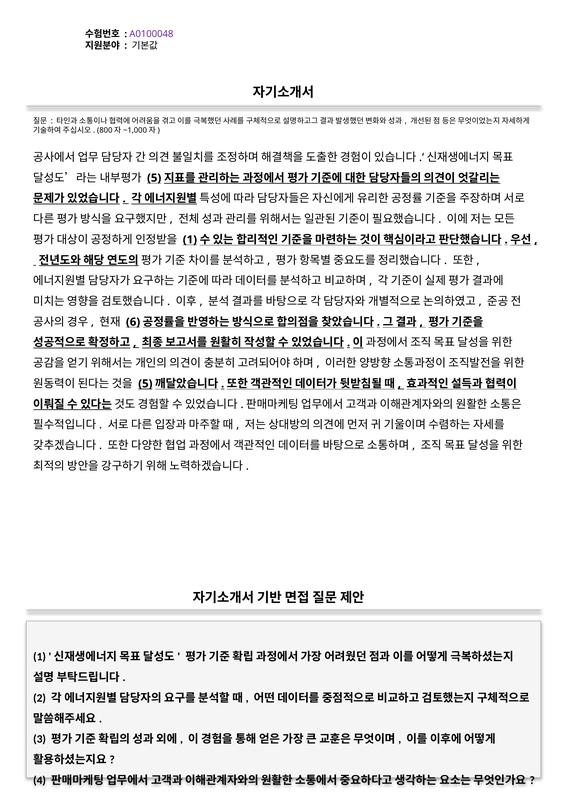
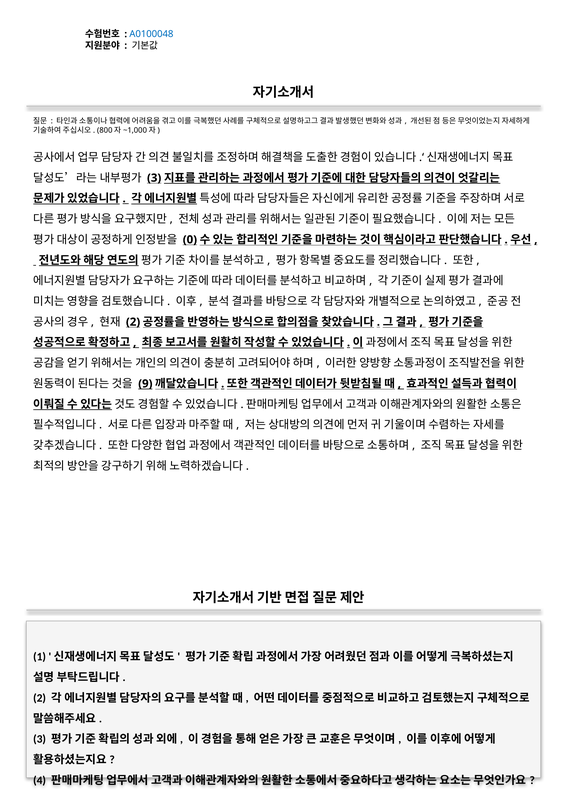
A0100048 colour: purple -> blue
5 at (154, 178): 5 -> 3
1 at (190, 240): 1 -> 0
6 at (133, 322): 6 -> 2
5 at (145, 384): 5 -> 9
